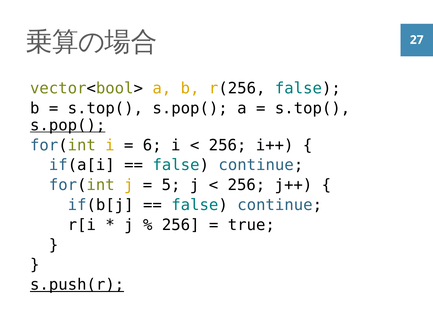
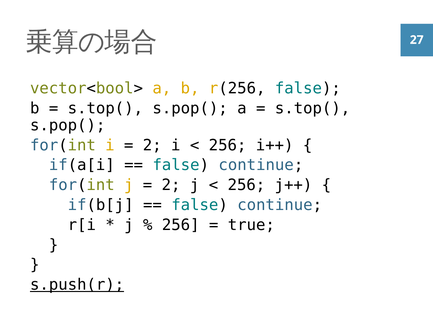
s.pop( at (68, 125) underline: present -> none
6 at (152, 145): 6 -> 2
5 at (171, 185): 5 -> 2
